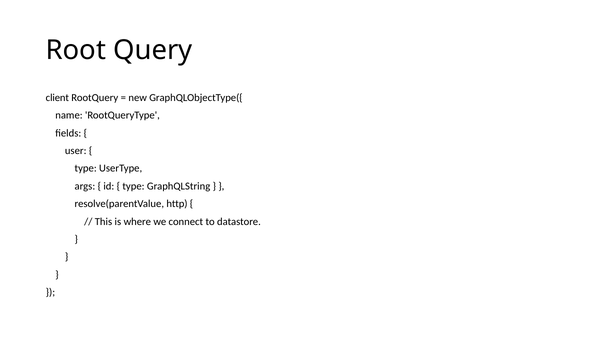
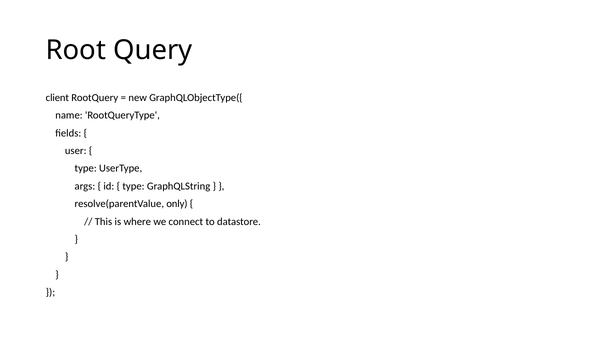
http: http -> only
